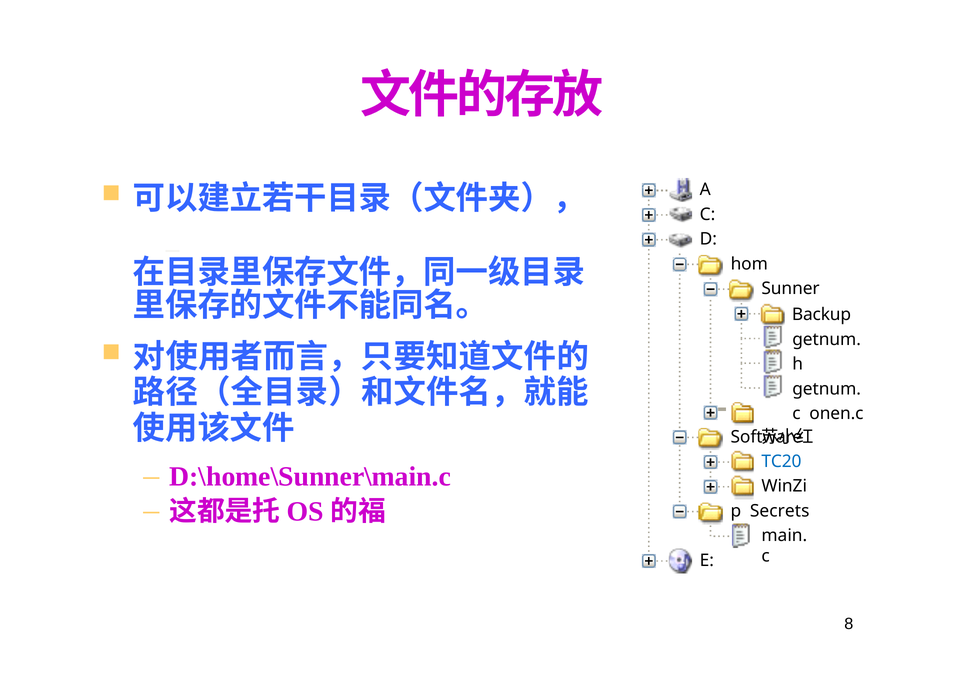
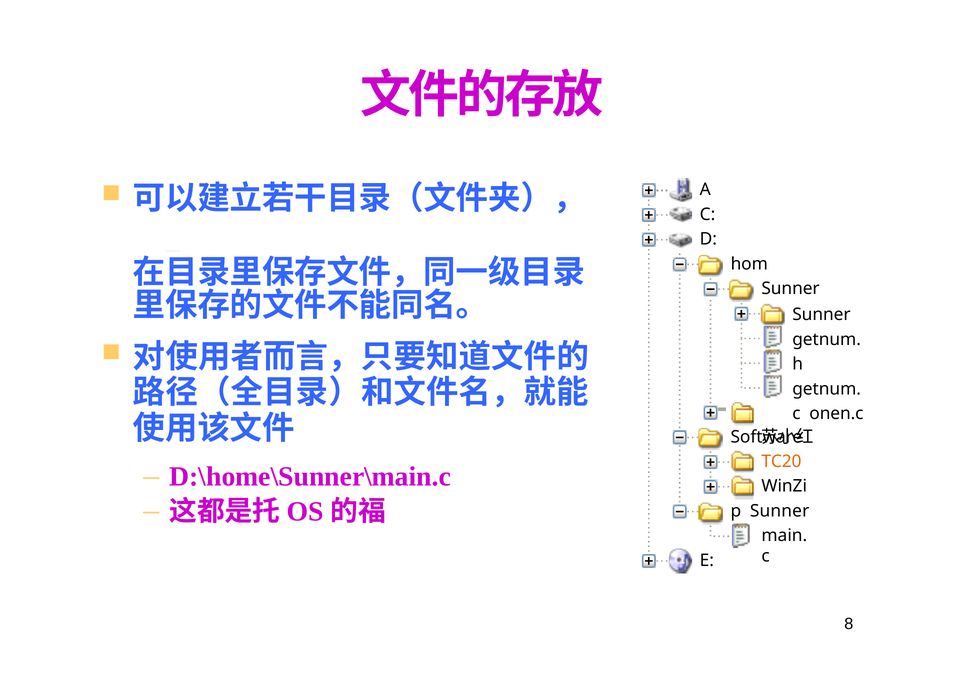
Backup at (822, 315): Backup -> Sunner
TC20 colour: blue -> orange
Secrets at (780, 511): Secrets -> Sunner
